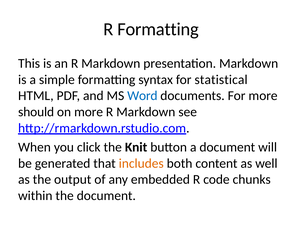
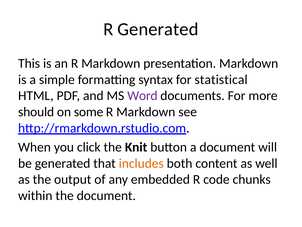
R Formatting: Formatting -> Generated
Word colour: blue -> purple
on more: more -> some
